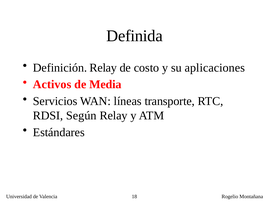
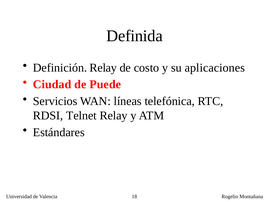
Activos: Activos -> Ciudad
Media: Media -> Puede
transporte: transporte -> telefónica
Según: Según -> Telnet
